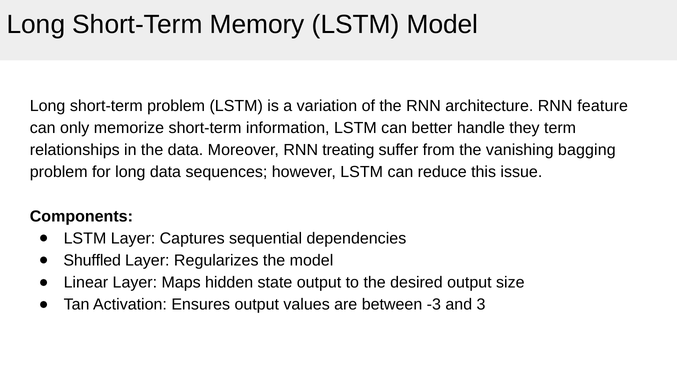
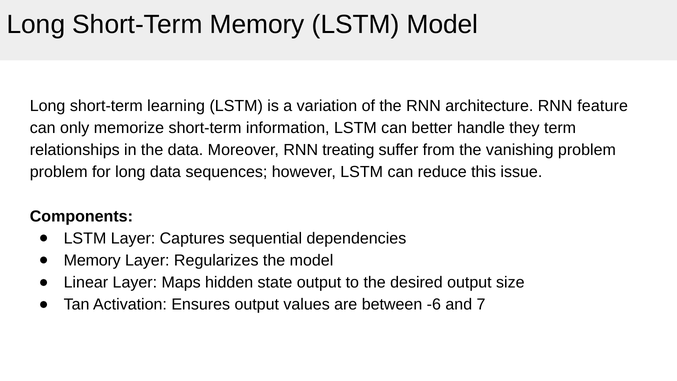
short-term problem: problem -> learning
vanishing bagging: bagging -> problem
Shuffled at (92, 260): Shuffled -> Memory
-3: -3 -> -6
3: 3 -> 7
